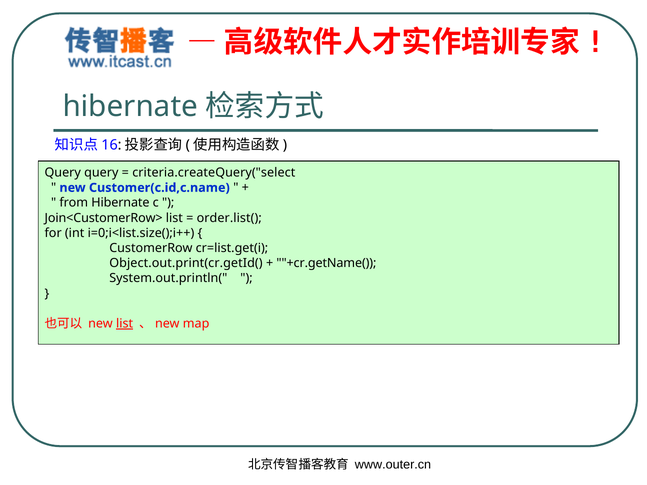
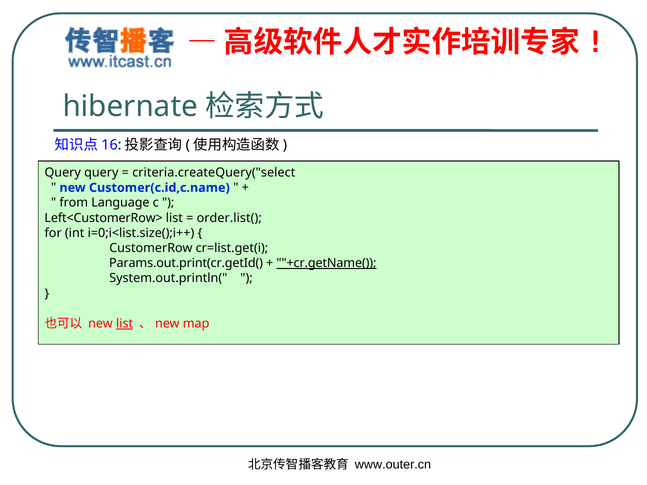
from Hibernate: Hibernate -> Language
Join<CustomerRow>: Join<CustomerRow> -> Left<CustomerRow>
Object.out.print(cr.getId(: Object.out.print(cr.getId( -> Params.out.print(cr.getId(
+cr.getName( underline: none -> present
